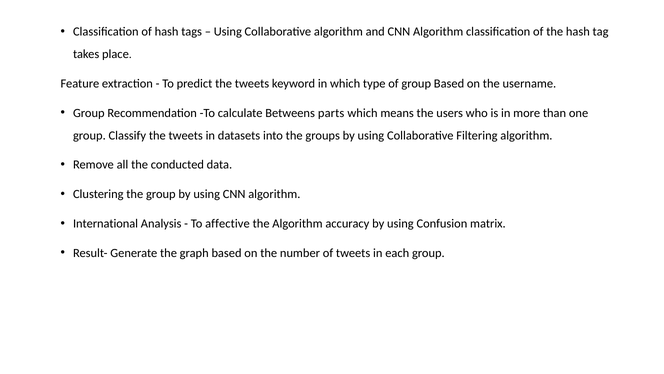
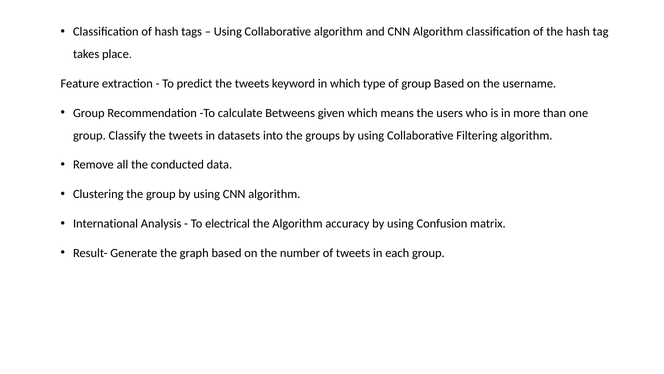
parts: parts -> given
affective: affective -> electrical
